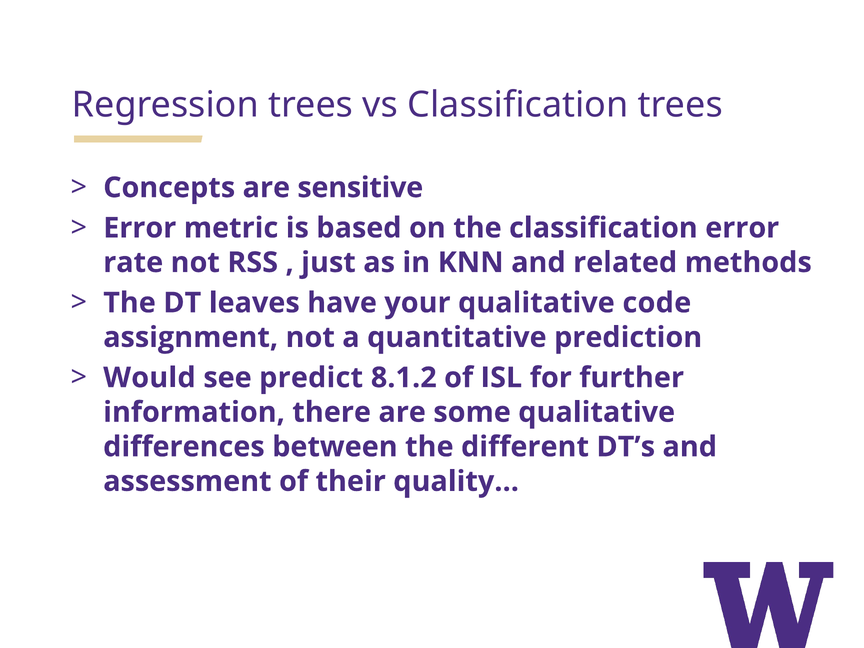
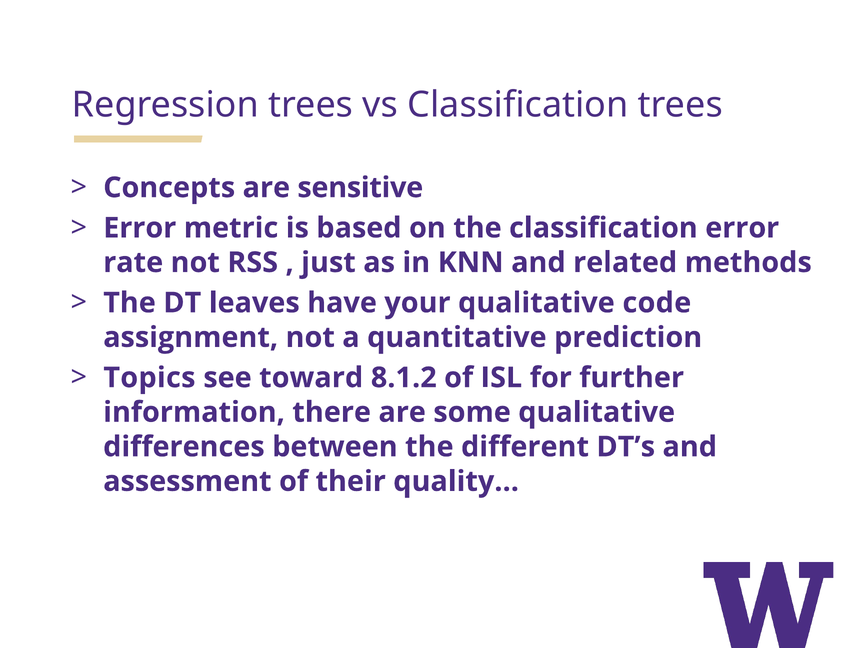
Would: Would -> Topics
predict: predict -> toward
